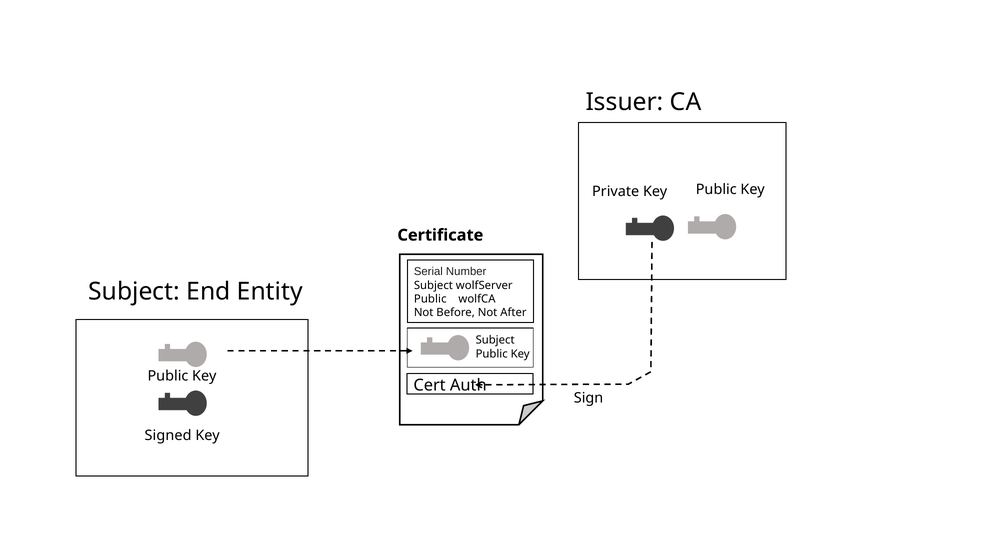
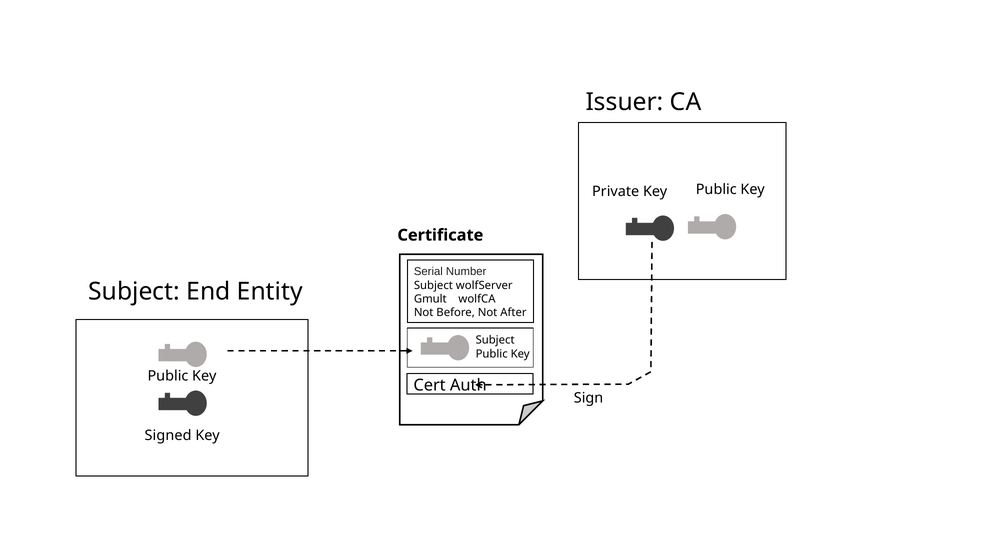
Public at (430, 299): Public -> Gmult
